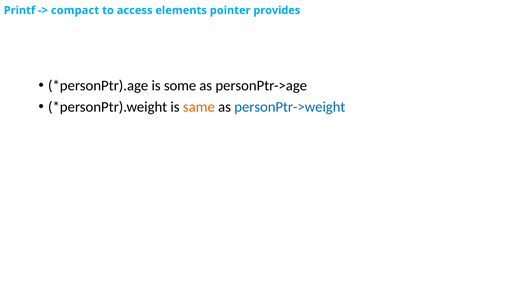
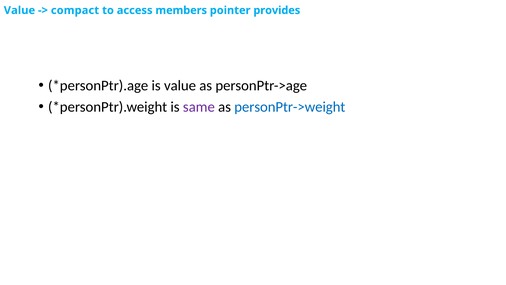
Printf at (20, 10): Printf -> Value
elements: elements -> members
is some: some -> value
same colour: orange -> purple
